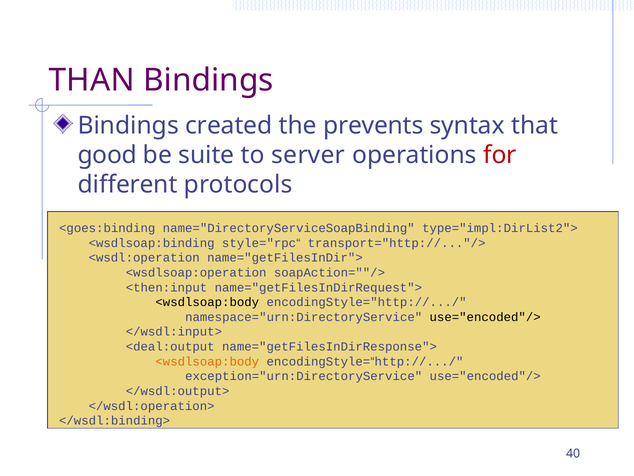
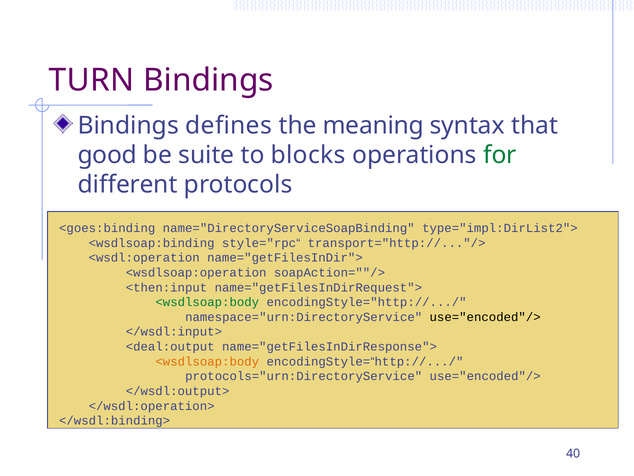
THAN: THAN -> TURN
created: created -> defines
prevents: prevents -> meaning
server: server -> blocks
for colour: red -> green
<wsdlsoap:body at (207, 302) colour: black -> green
exception="urn:DirectoryService: exception="urn:DirectoryService -> protocols="urn:DirectoryService
